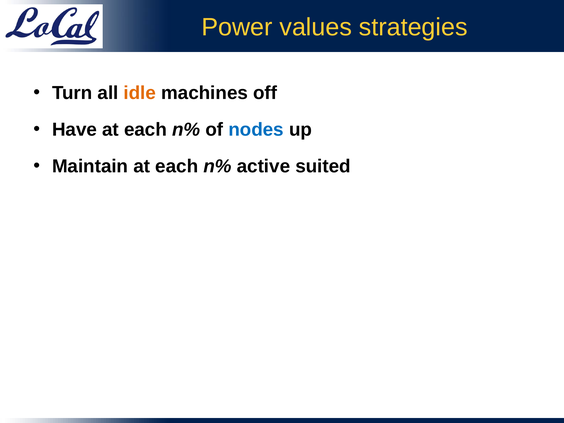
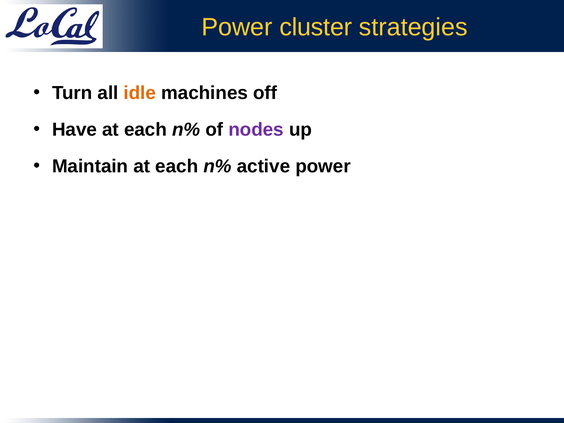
values: values -> cluster
nodes colour: blue -> purple
active suited: suited -> power
